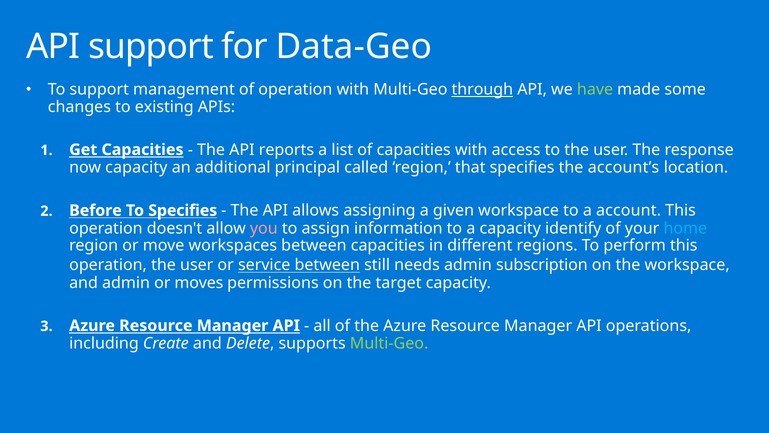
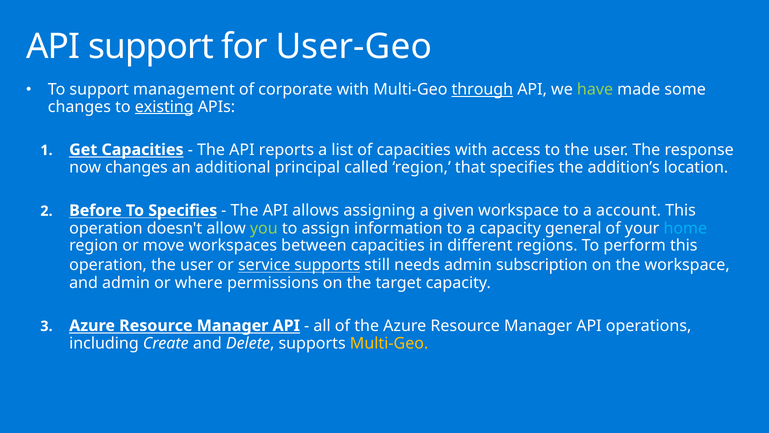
Data-Geo: Data-Geo -> User-Geo
of operation: operation -> corporate
existing underline: none -> present
now capacity: capacity -> changes
account’s: account’s -> addition’s
you colour: pink -> light green
identify: identify -> general
service between: between -> supports
moves: moves -> where
Multi-Geo at (389, 343) colour: light green -> yellow
